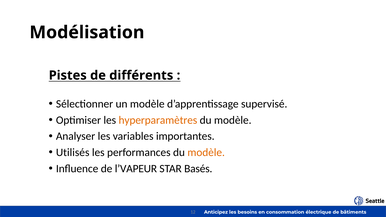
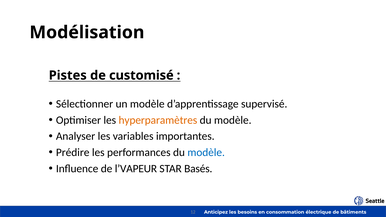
différents: différents -> customisé
Utilisés: Utilisés -> Prédire
modèle at (206, 152) colour: orange -> blue
